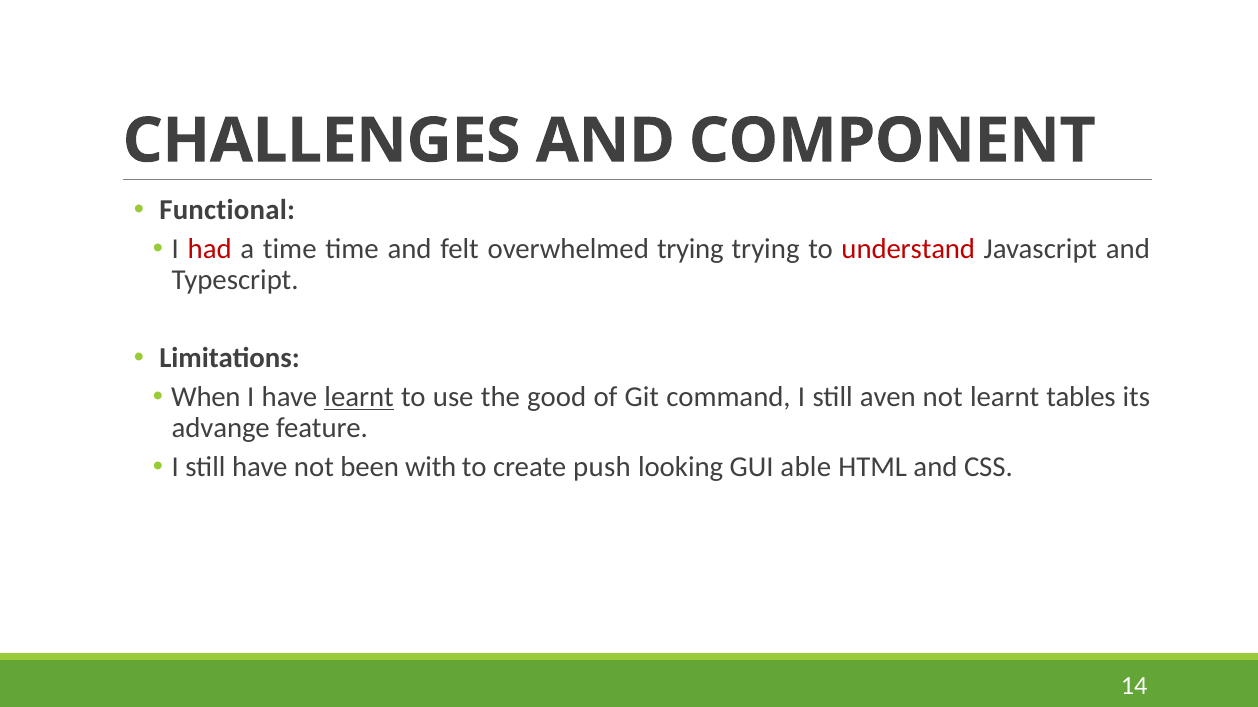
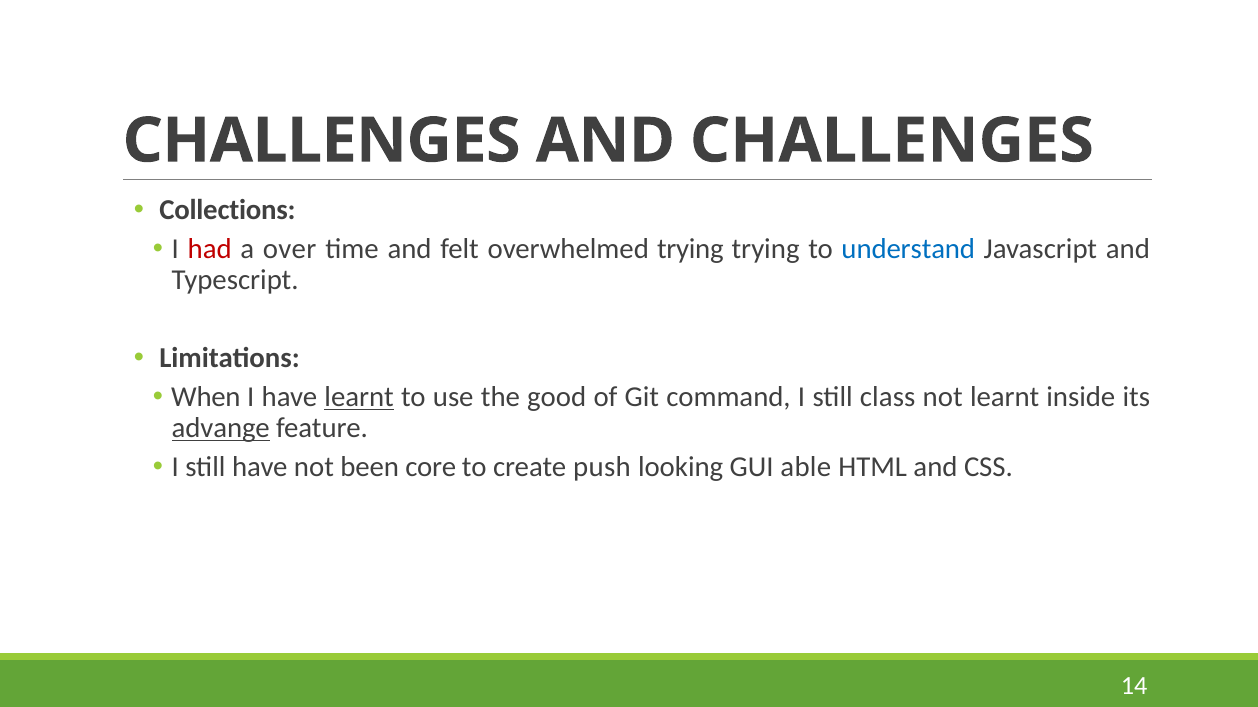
AND COMPONENT: COMPONENT -> CHALLENGES
Functional: Functional -> Collections
a time: time -> over
understand colour: red -> blue
aven: aven -> class
tables: tables -> inside
advange underline: none -> present
with: with -> core
